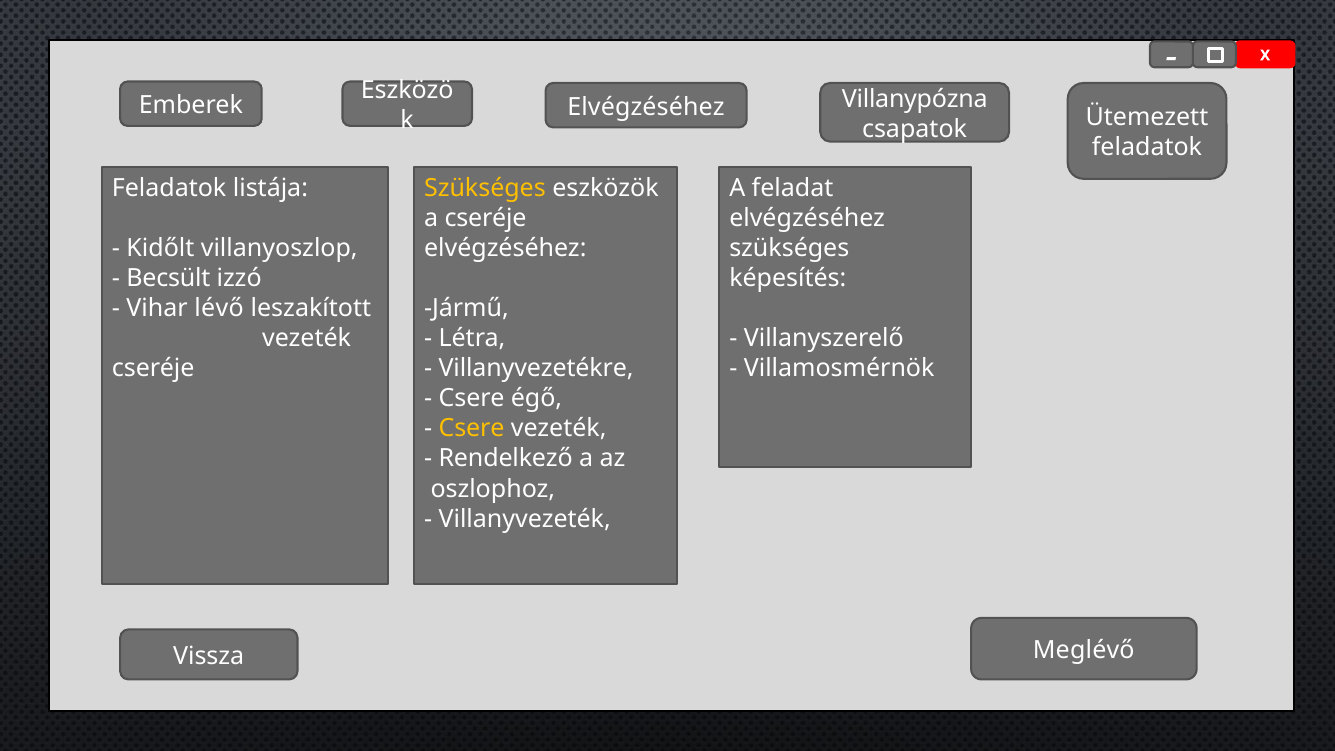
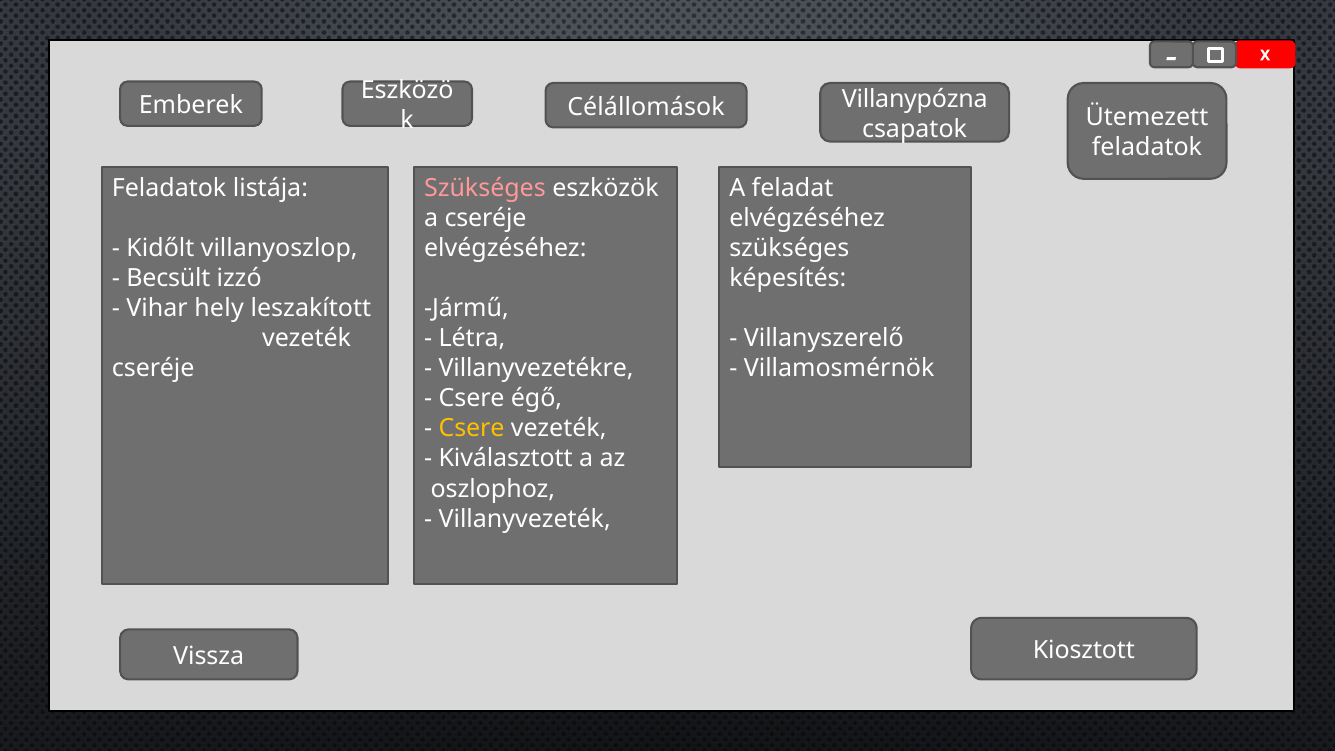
Elvégzéséhez at (646, 107): Elvégzéséhez -> Célállomások
Szükséges at (485, 188) colour: yellow -> pink
lévő: lévő -> hely
Rendelkező: Rendelkező -> Kiválasztott
Meglévő: Meglévő -> Kiosztott
